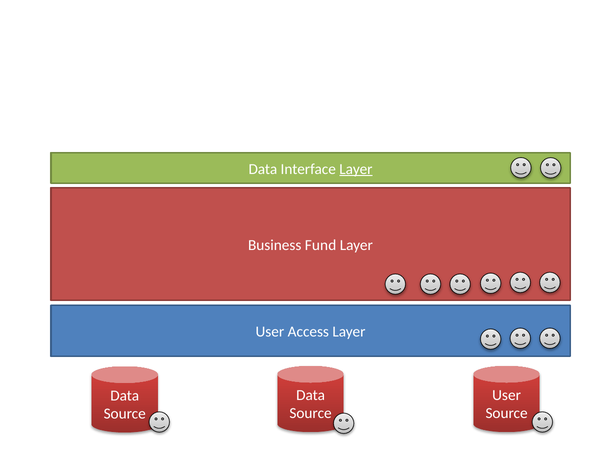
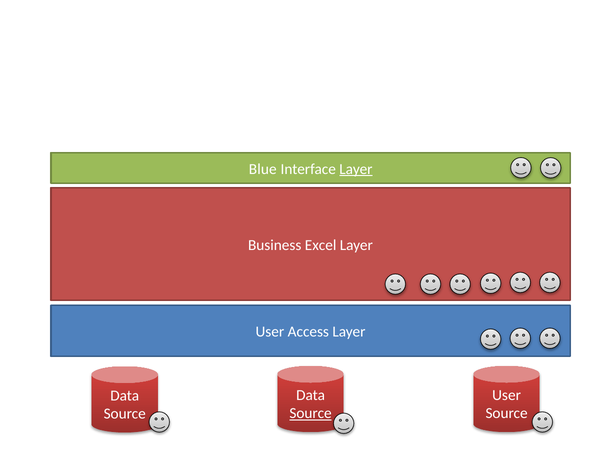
Data at (263, 169): Data -> Blue
Fund: Fund -> Excel
Source at (311, 414) underline: none -> present
